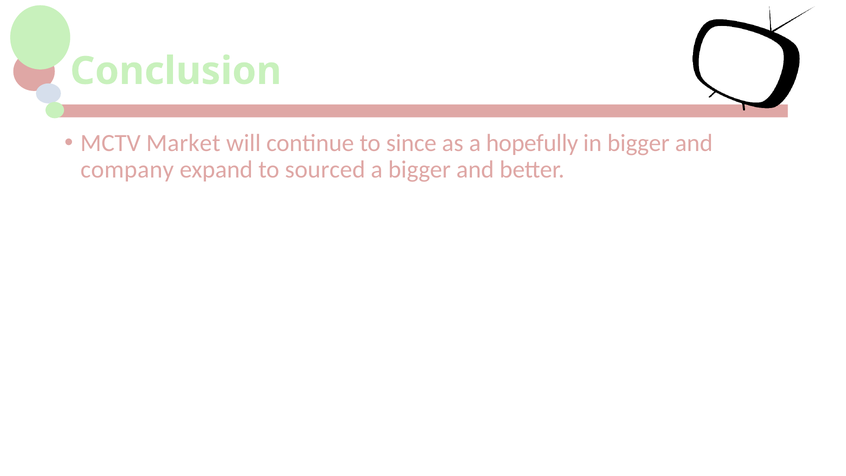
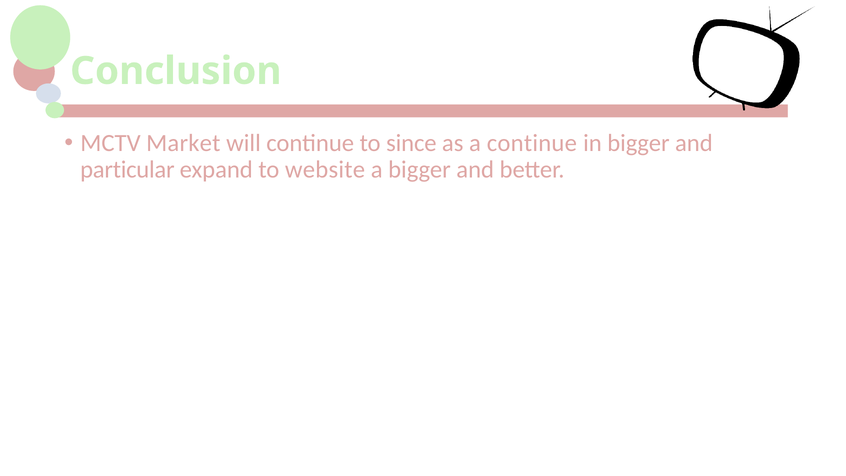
a hopefully: hopefully -> continue
company: company -> particular
sourced: sourced -> website
